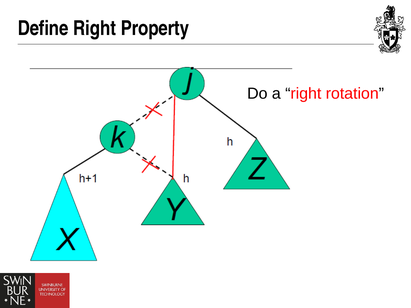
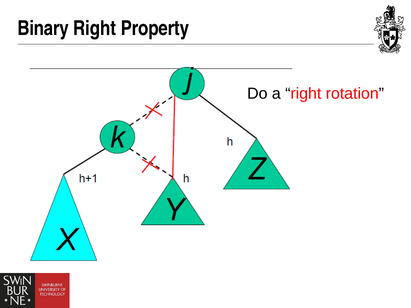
Define: Define -> Binary
